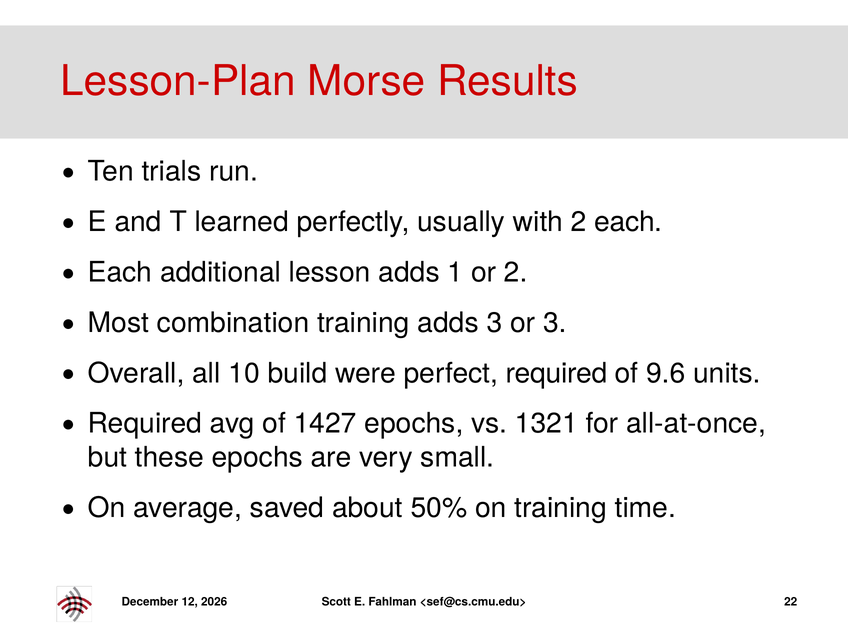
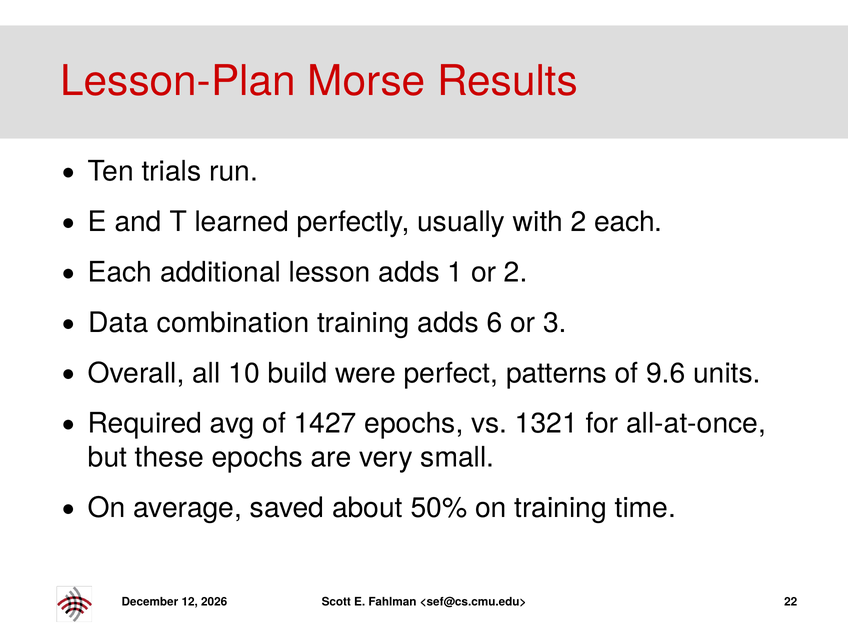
Most: Most -> Data
adds 3: 3 -> 6
perfect required: required -> patterns
